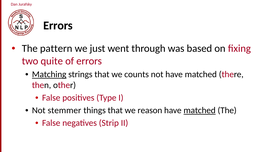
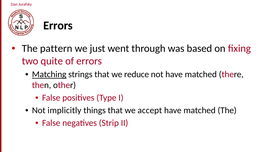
counts: counts -> reduce
stemmer: stemmer -> implicitly
reason: reason -> accept
matched at (200, 110) underline: present -> none
